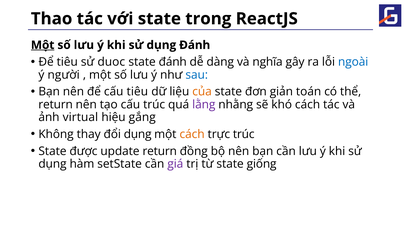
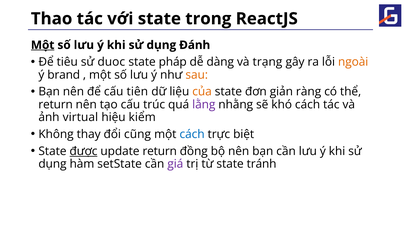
state đánh: đánh -> pháp
nghĩa: nghĩa -> trạng
ngoài colour: blue -> orange
người: người -> brand
sau colour: blue -> orange
cấu tiêu: tiêu -> tiên
toán: toán -> ràng
gắng: gắng -> kiểm
đổi dụng: dụng -> cũng
cách at (192, 134) colour: orange -> blue
trực trúc: trúc -> biệt
được underline: none -> present
giống: giống -> tránh
